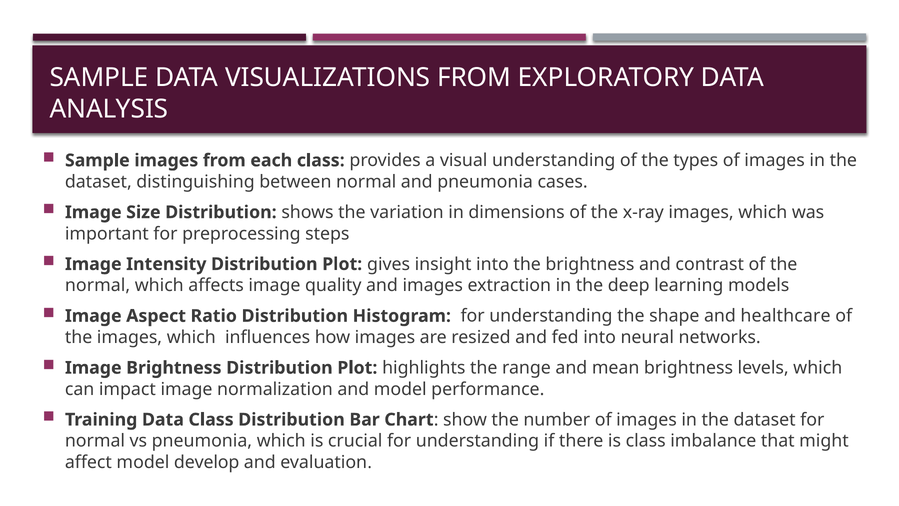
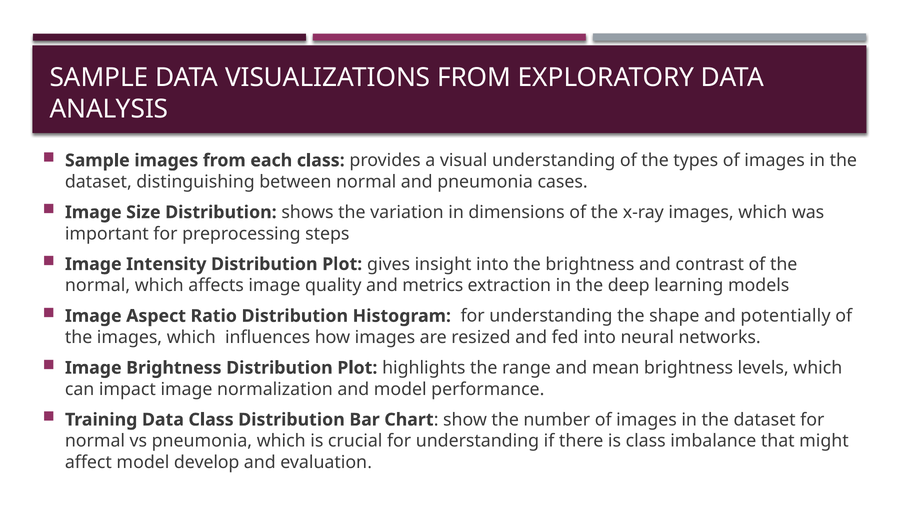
and images: images -> metrics
healthcare: healthcare -> potentially
